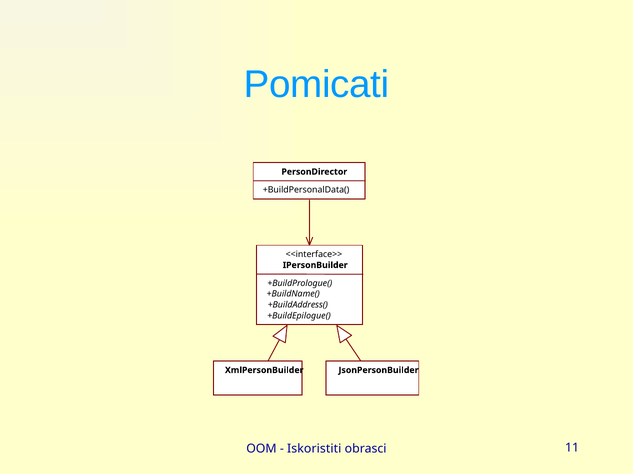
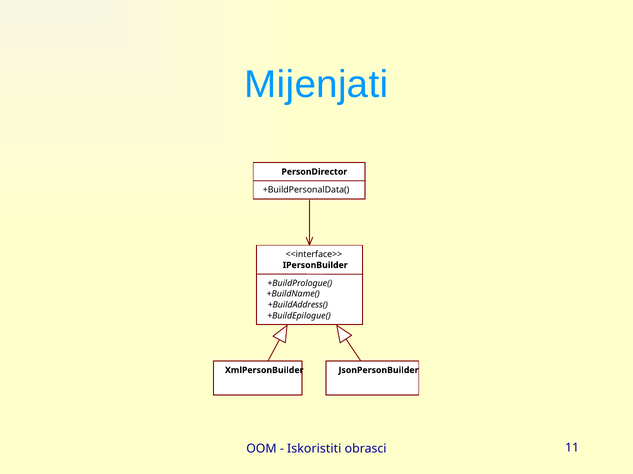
Pomicati: Pomicati -> Mijenjati
